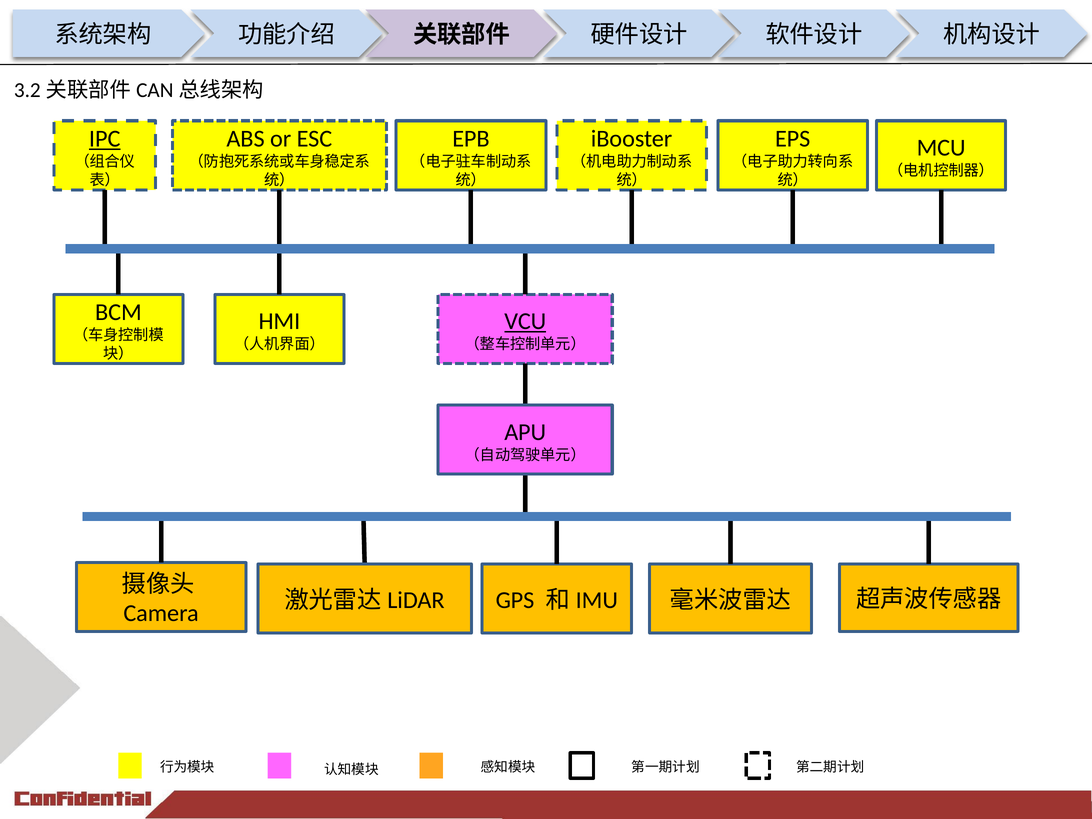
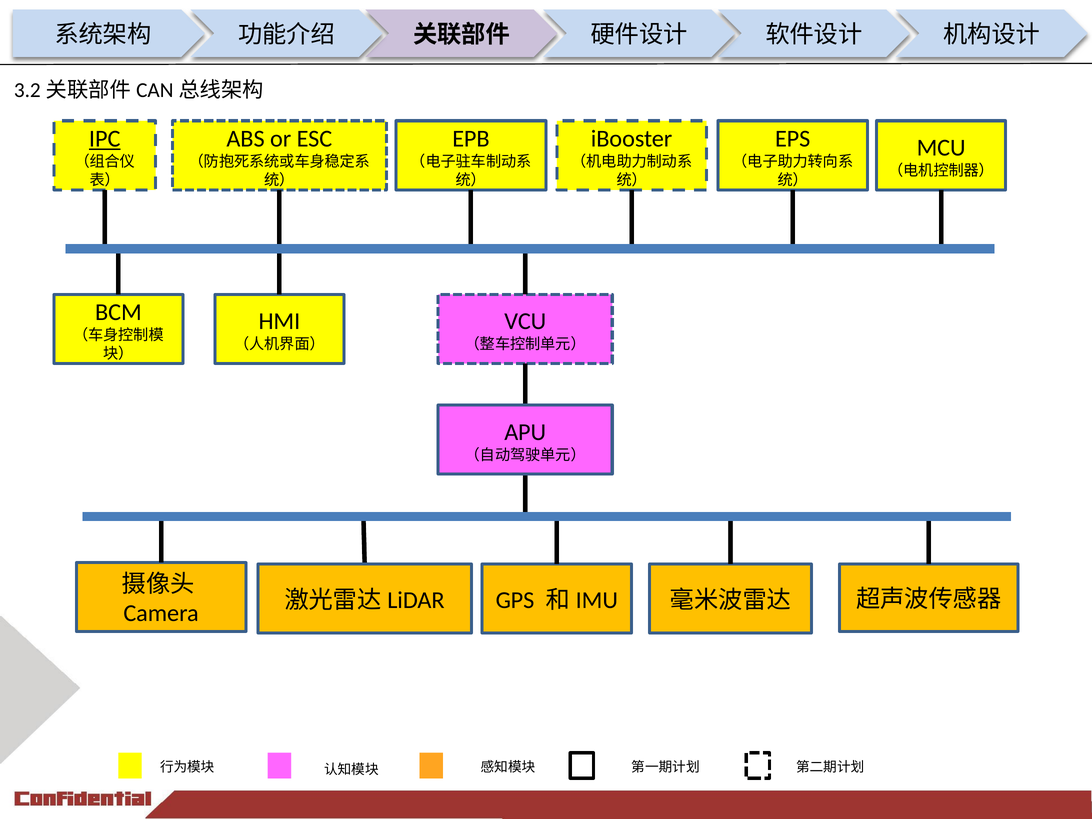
VCU underline: present -> none
